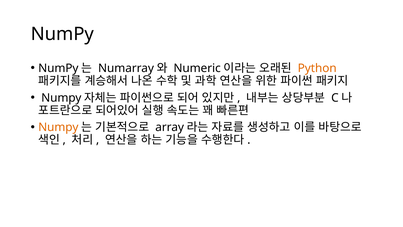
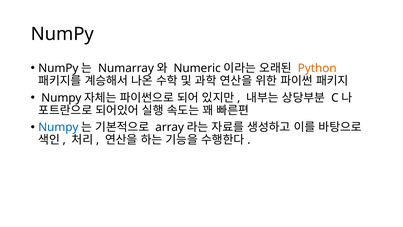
Numpy at (58, 127) colour: orange -> blue
